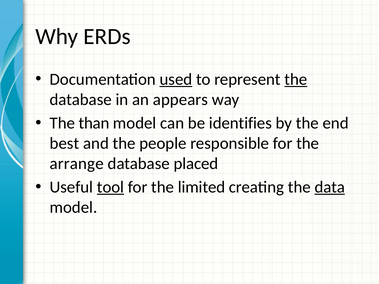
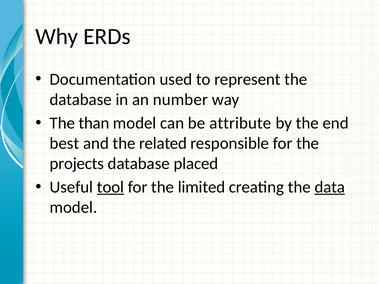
used underline: present -> none
the at (296, 79) underline: present -> none
appears: appears -> number
identifies: identifies -> attribute
people: people -> related
arrange: arrange -> projects
